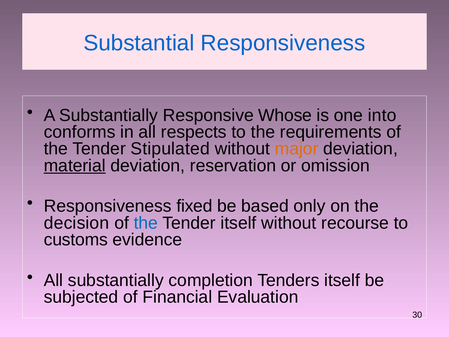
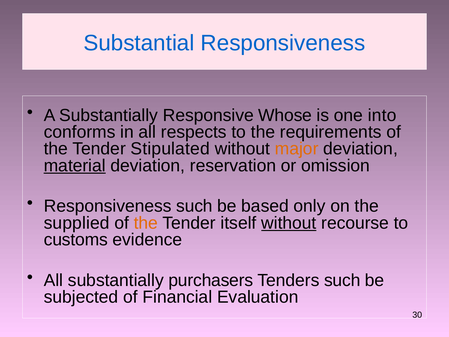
Responsiveness fixed: fixed -> such
decision: decision -> supplied
the at (146, 223) colour: blue -> orange
without at (289, 223) underline: none -> present
completion: completion -> purchasers
Tenders itself: itself -> such
